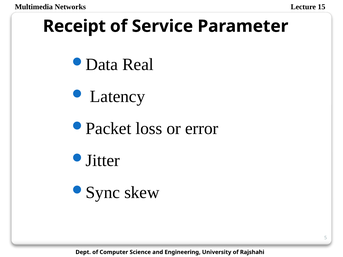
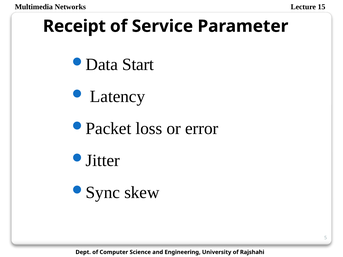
Real: Real -> Start
